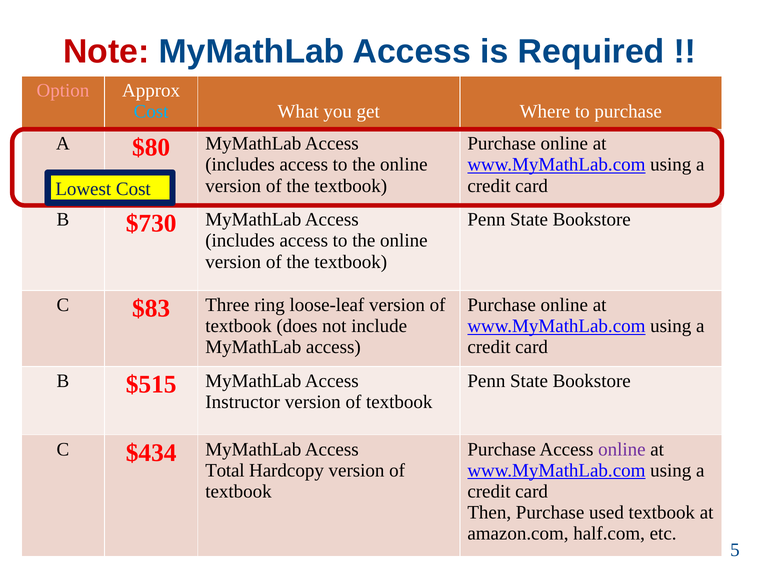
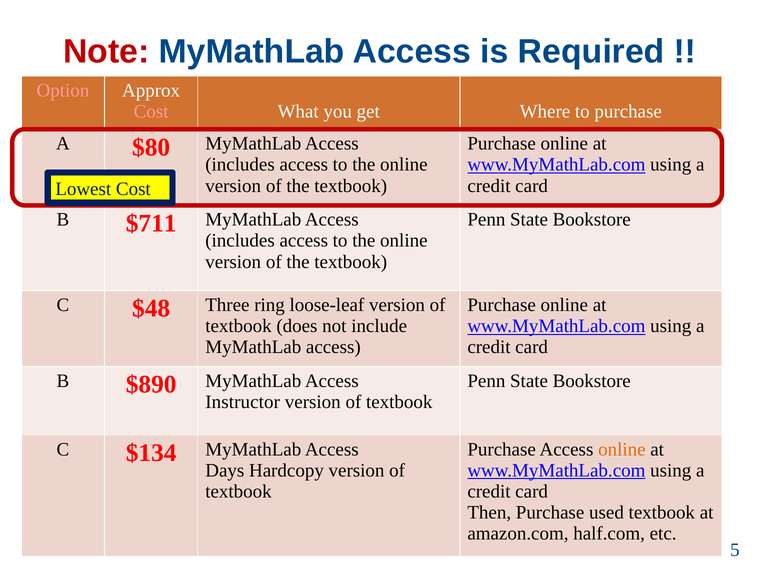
Cost at (151, 112) colour: light blue -> pink
$730: $730 -> $711
$83: $83 -> $48
$515: $515 -> $890
$434: $434 -> $134
online at (622, 449) colour: purple -> orange
Total: Total -> Days
